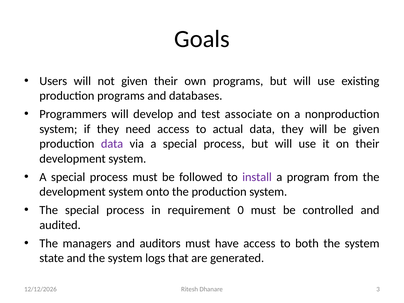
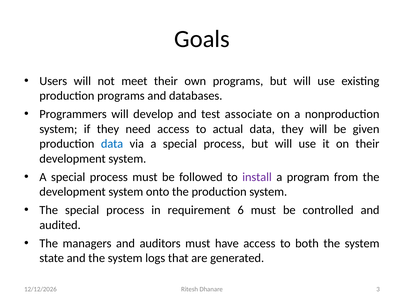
not given: given -> meet
data at (112, 144) colour: purple -> blue
0: 0 -> 6
